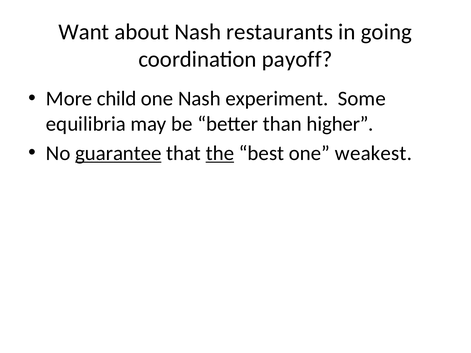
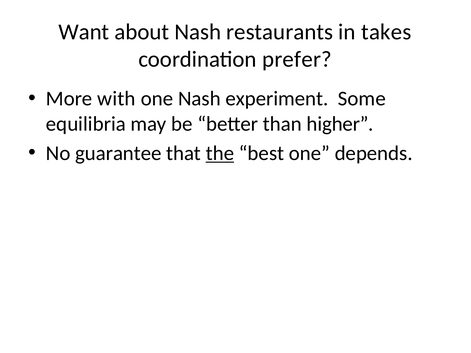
going: going -> takes
payoff: payoff -> prefer
child: child -> with
guarantee underline: present -> none
weakest: weakest -> depends
